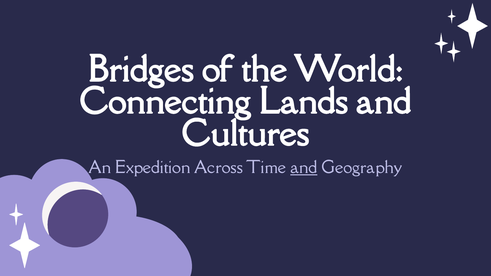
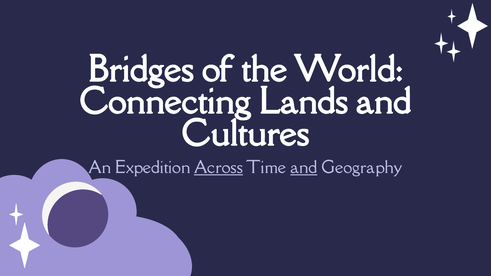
Across underline: none -> present
